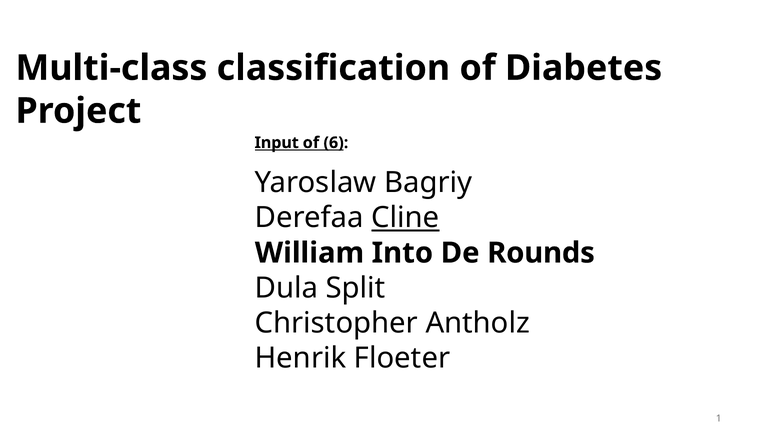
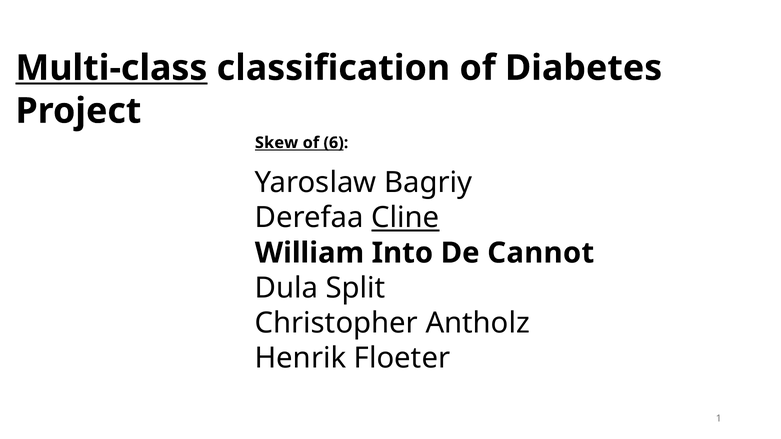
Multi-class underline: none -> present
Input: Input -> Skew
Rounds: Rounds -> Cannot
